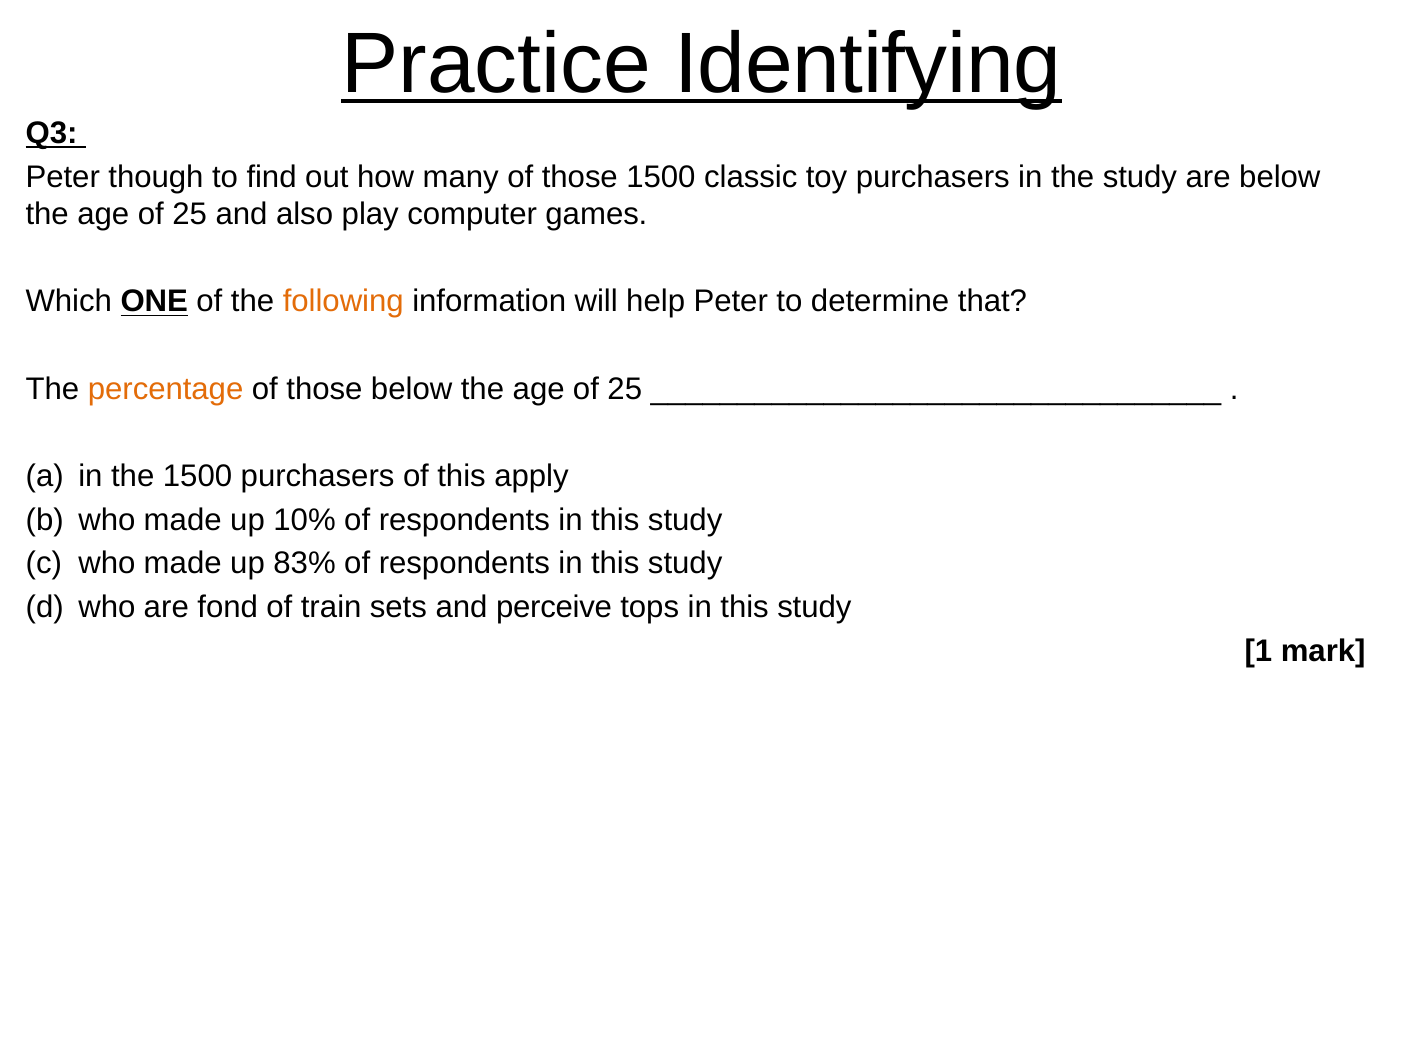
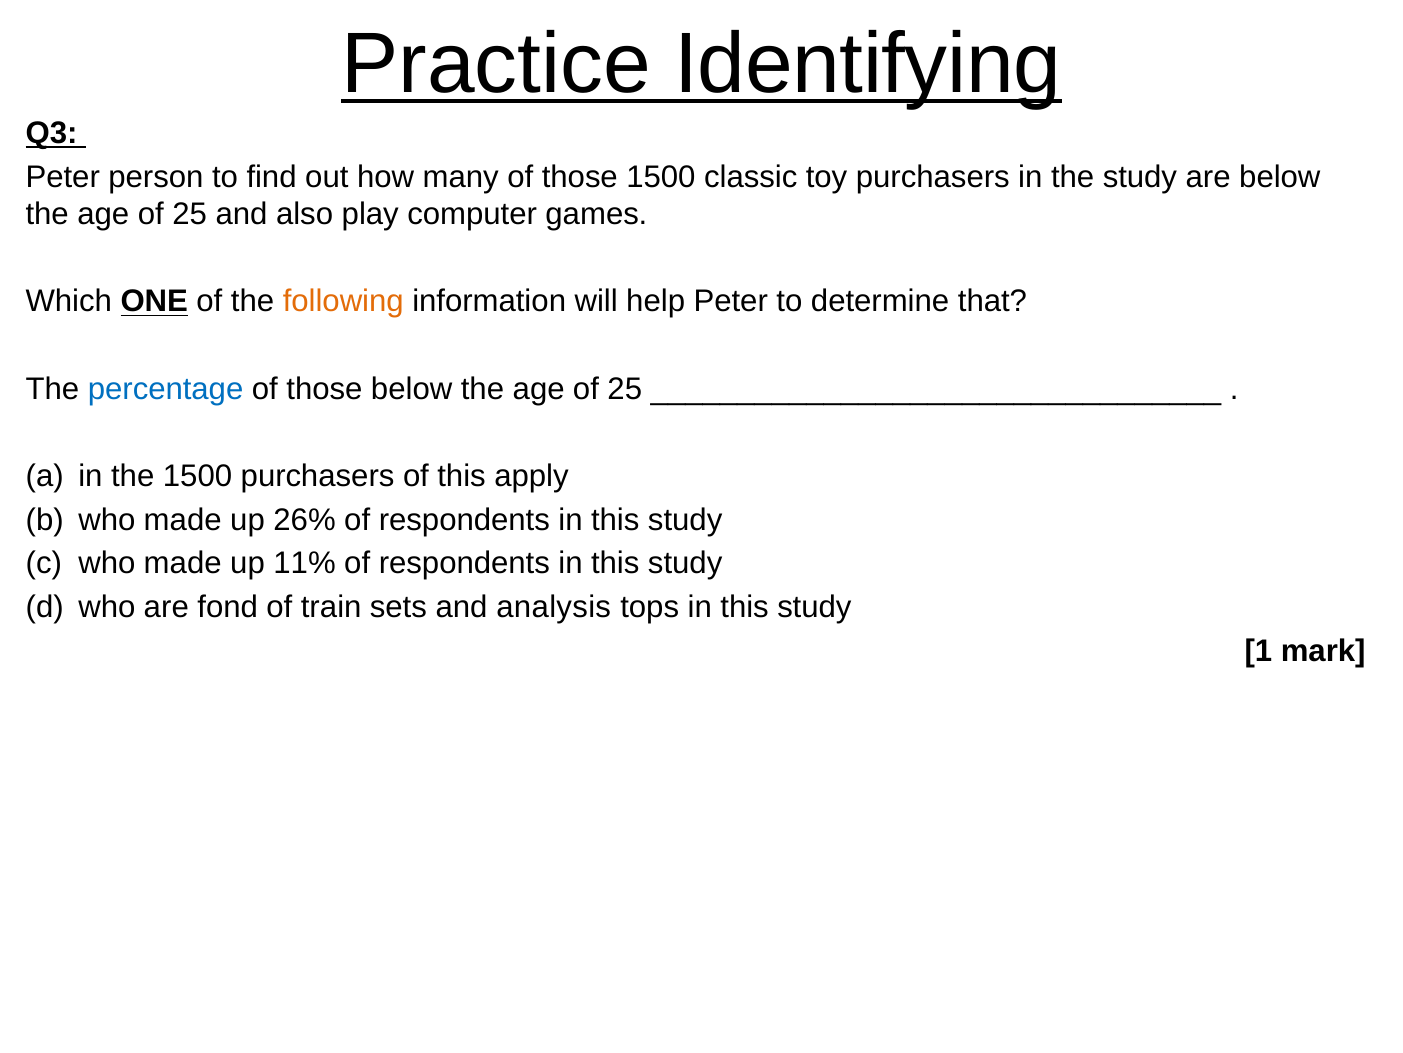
though: though -> person
percentage colour: orange -> blue
10%: 10% -> 26%
83%: 83% -> 11%
perceive: perceive -> analysis
